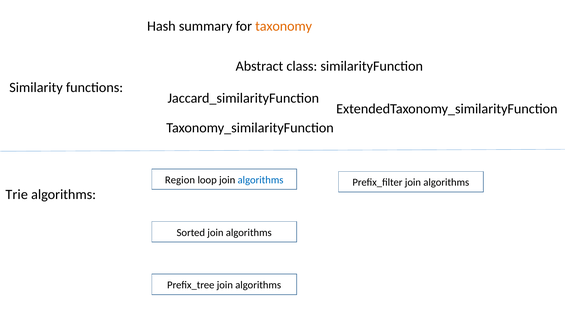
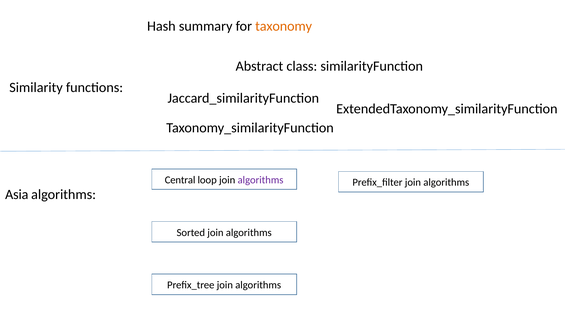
Region: Region -> Central
algorithms at (261, 180) colour: blue -> purple
Trie: Trie -> Asia
